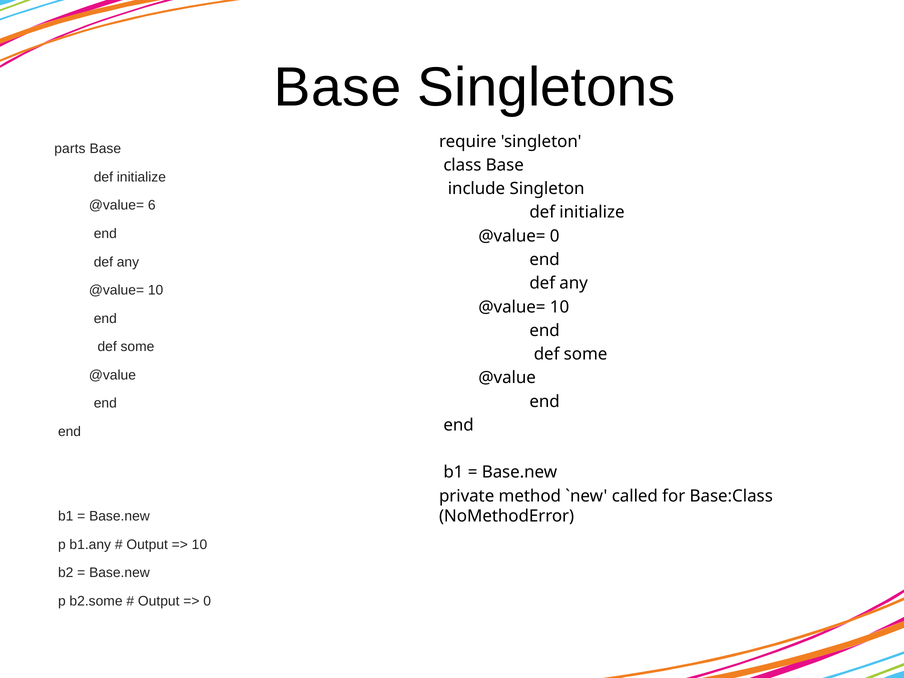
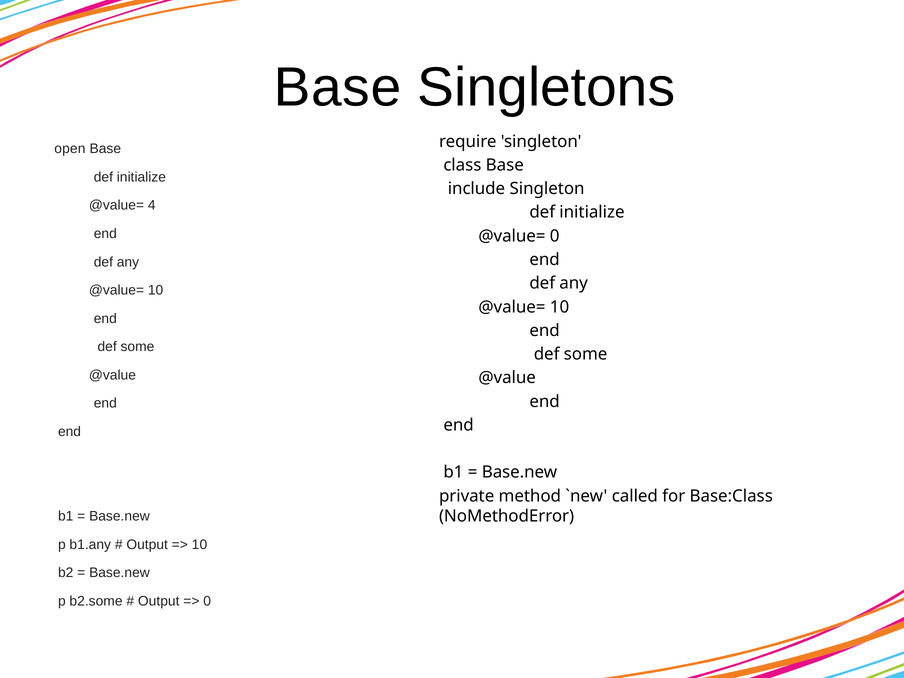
parts: parts -> open
6: 6 -> 4
